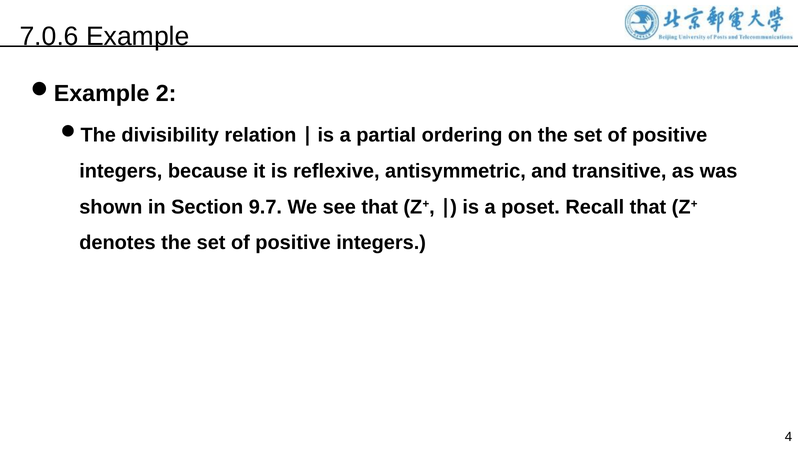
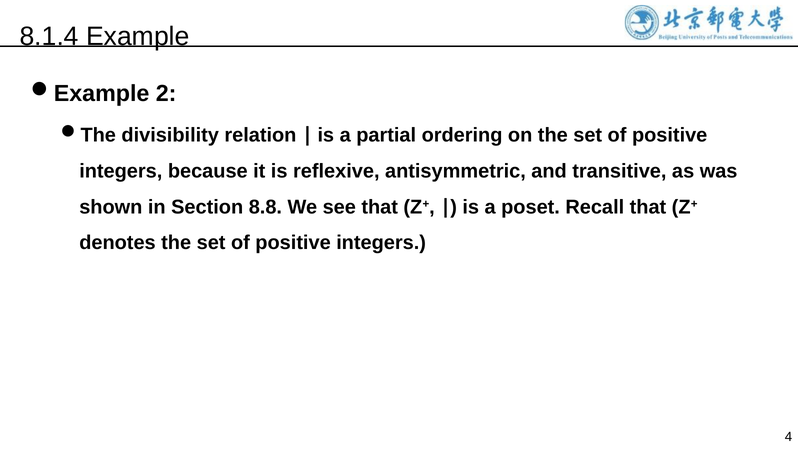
7.0.6: 7.0.6 -> 8.1.4
9.7: 9.7 -> 8.8
